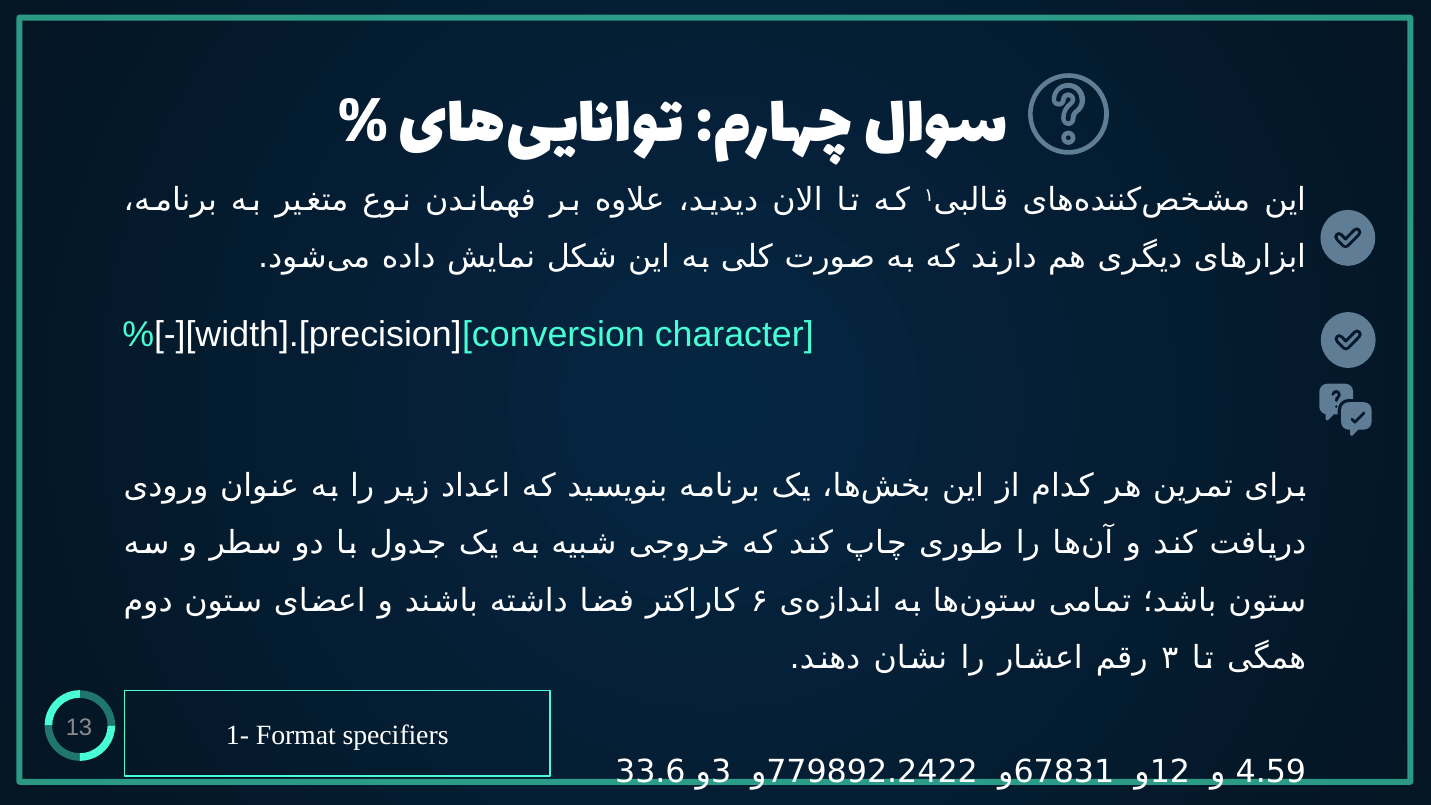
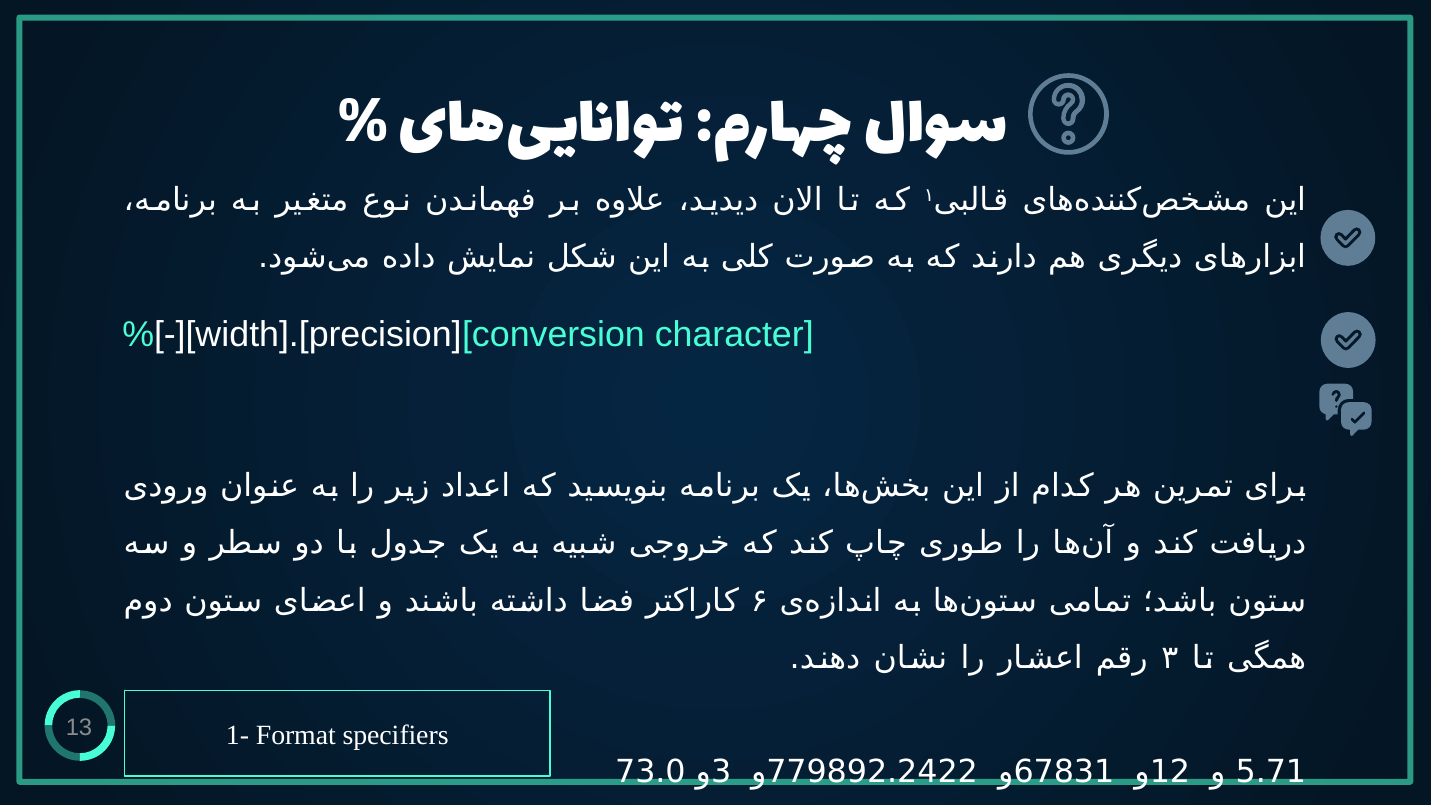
33.6: 33.6 -> 73.0
4.59: 4.59 -> 5.71
